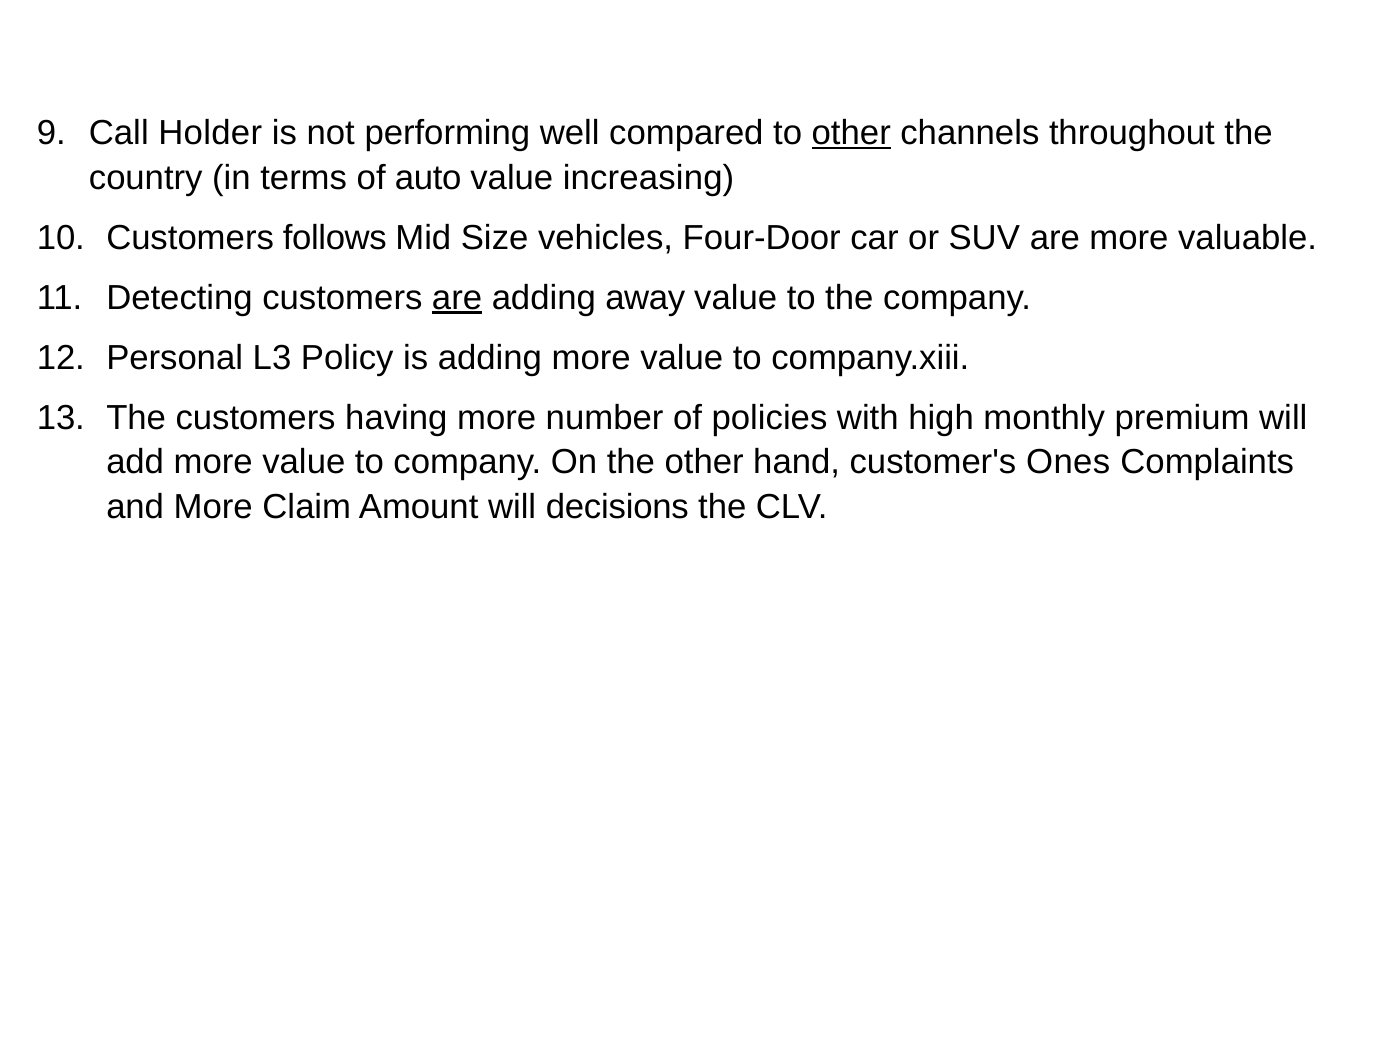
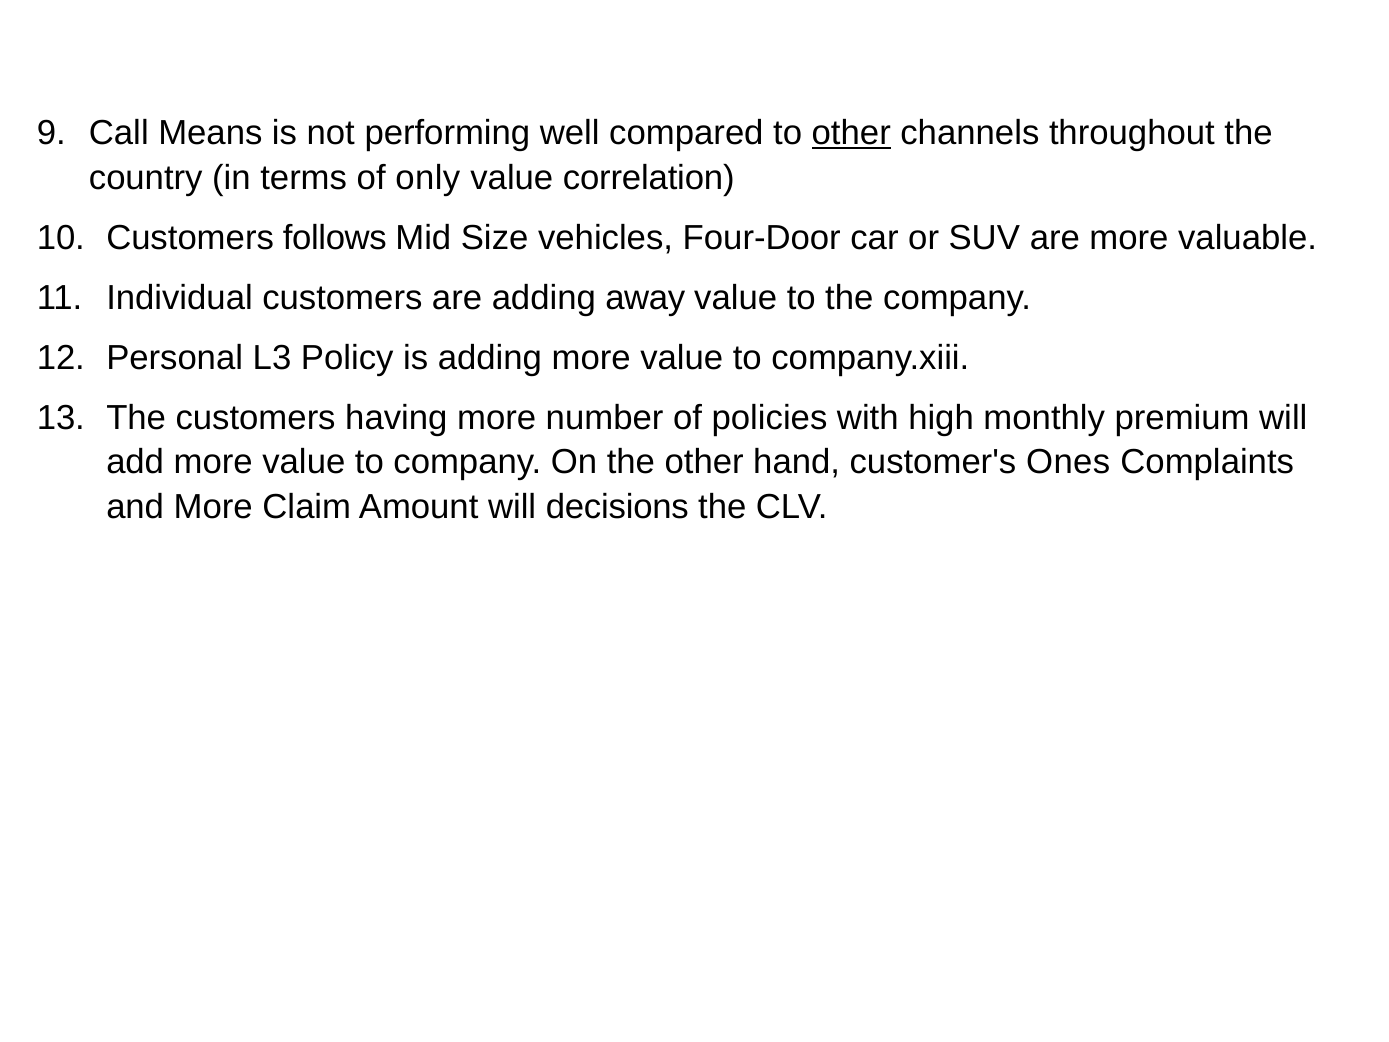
Holder: Holder -> Means
auto: auto -> only
increasing: increasing -> correlation
Detecting: Detecting -> Individual
are at (457, 298) underline: present -> none
